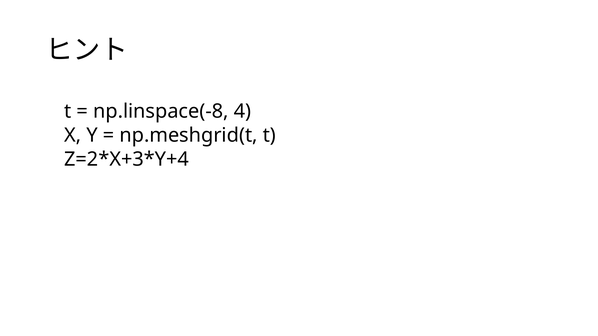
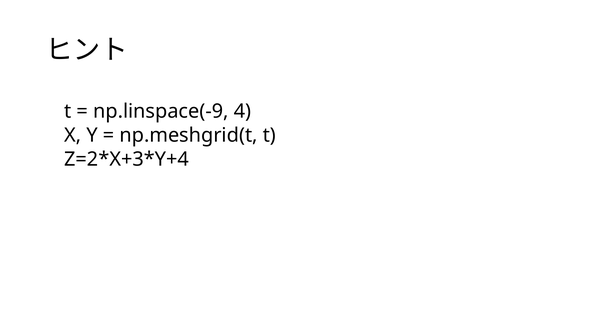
np.linspace(-8: np.linspace(-8 -> np.linspace(-9
